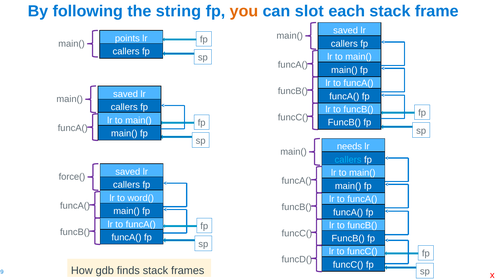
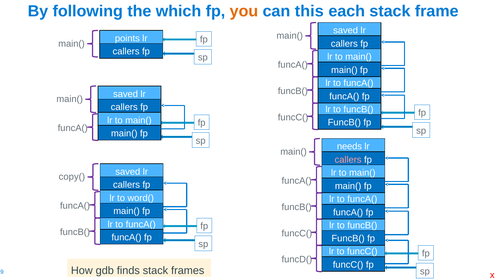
string: string -> which
slot: slot -> this
callers at (348, 160) colour: light blue -> pink
force(: force( -> copy(
